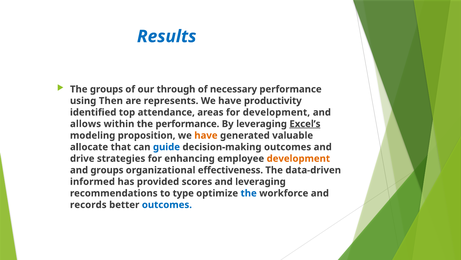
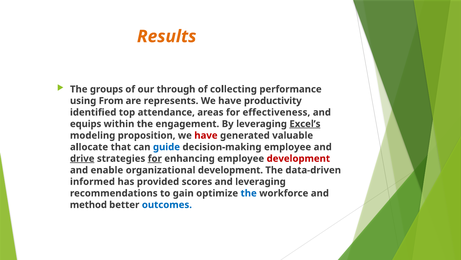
Results colour: blue -> orange
necessary: necessary -> collecting
Then: Then -> From
for development: development -> effectiveness
allows: allows -> equips
the performance: performance -> engagement
have at (206, 135) colour: orange -> red
decision-making outcomes: outcomes -> employee
drive underline: none -> present
for at (155, 158) underline: none -> present
development at (298, 158) colour: orange -> red
and groups: groups -> enable
organizational effectiveness: effectiveness -> development
type: type -> gain
records: records -> method
